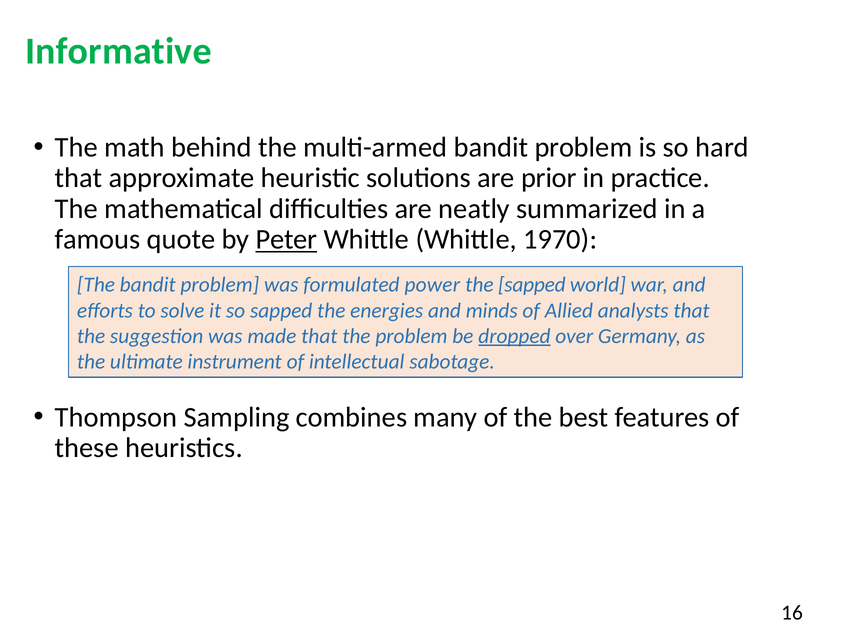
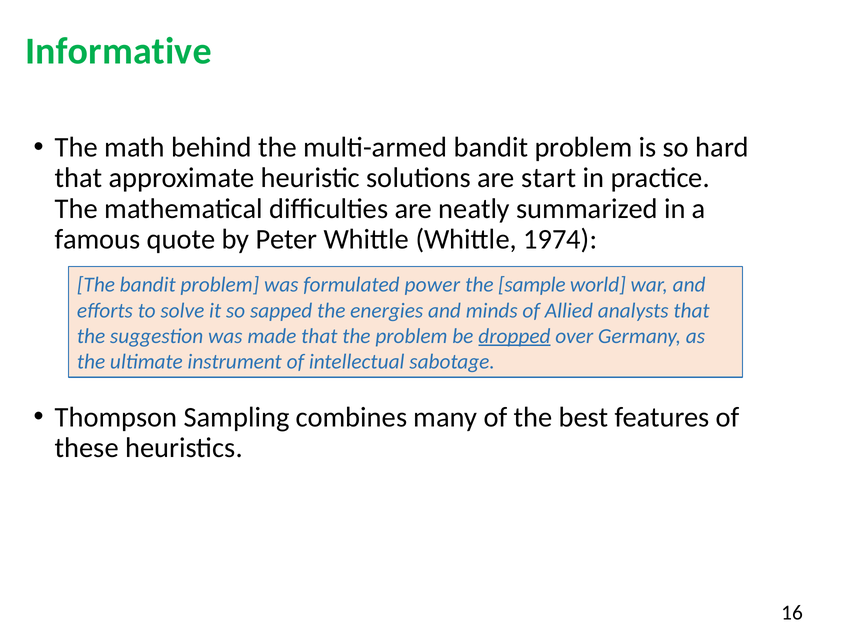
prior: prior -> start
Peter underline: present -> none
1970: 1970 -> 1974
the sapped: sapped -> sample
